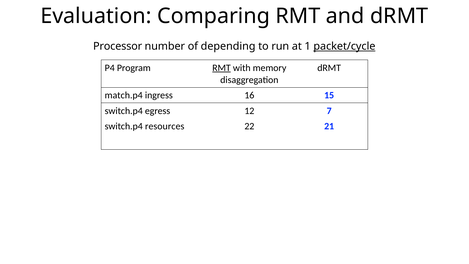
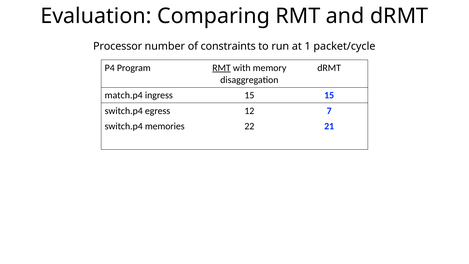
depending: depending -> constraints
packet/cycle underline: present -> none
ingress 16: 16 -> 15
resources: resources -> memories
